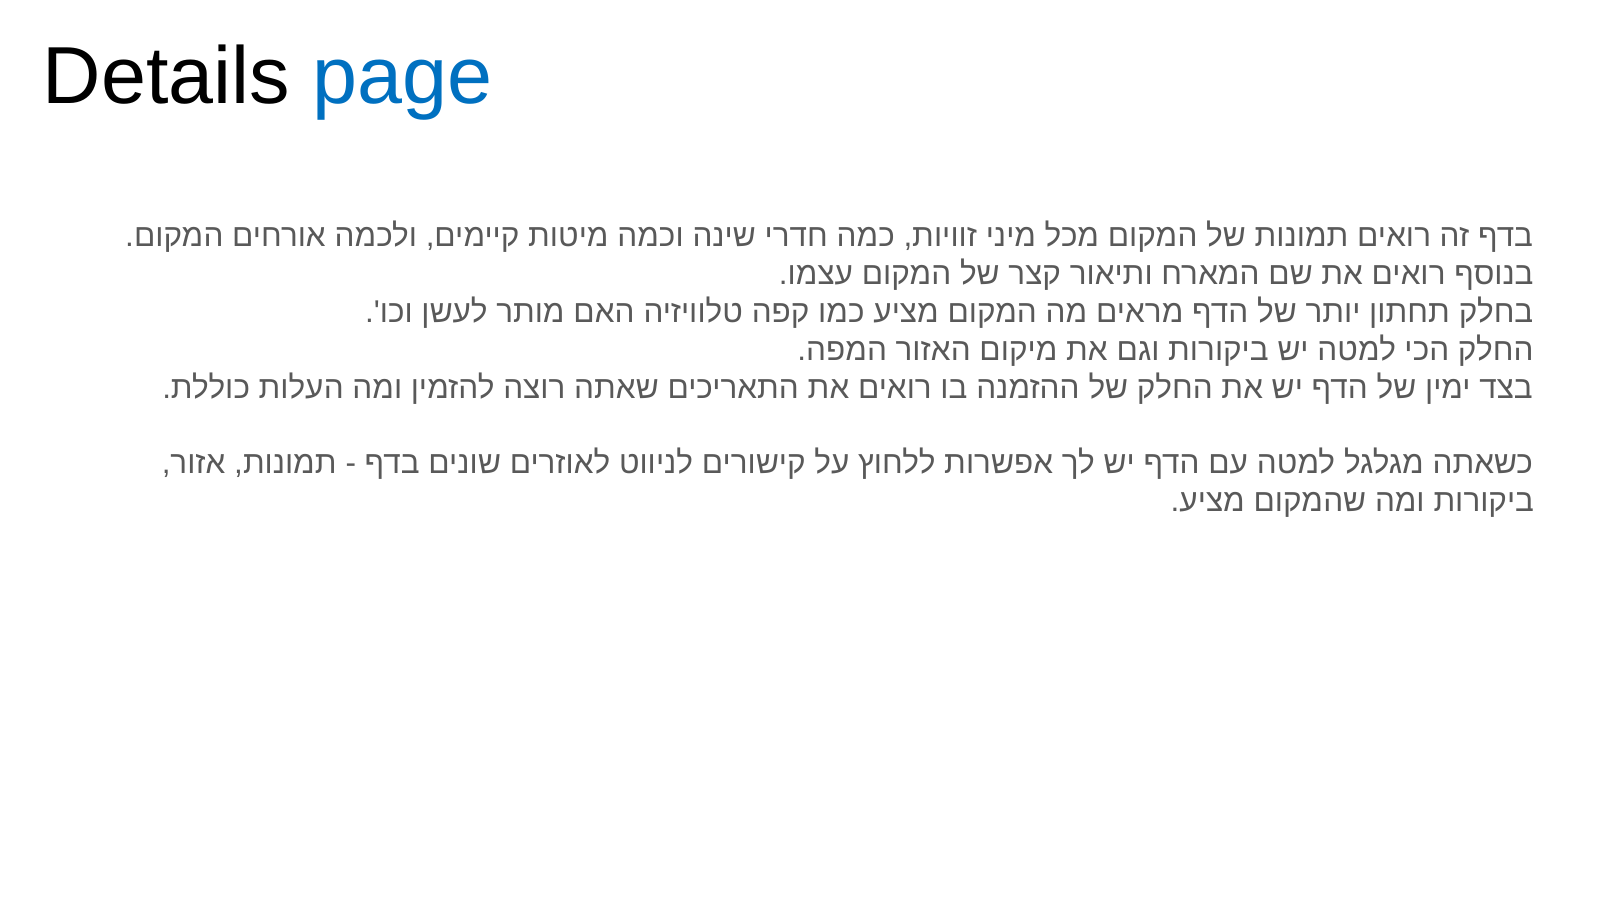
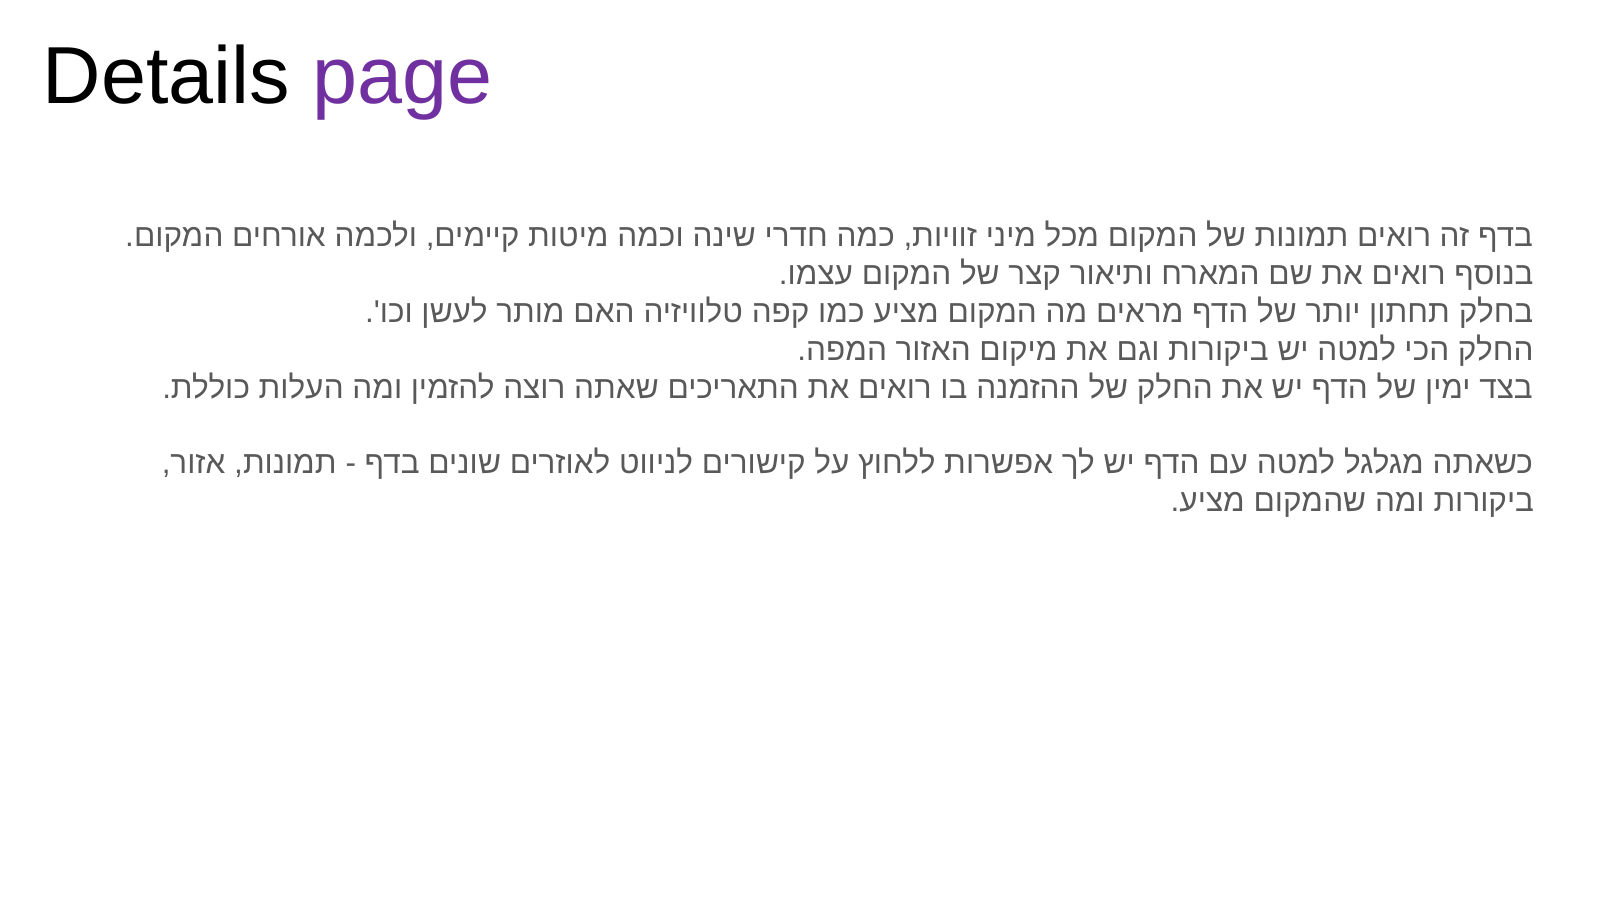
page colour: blue -> purple
